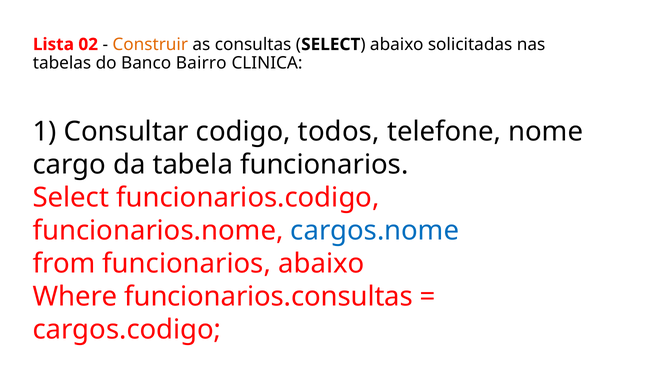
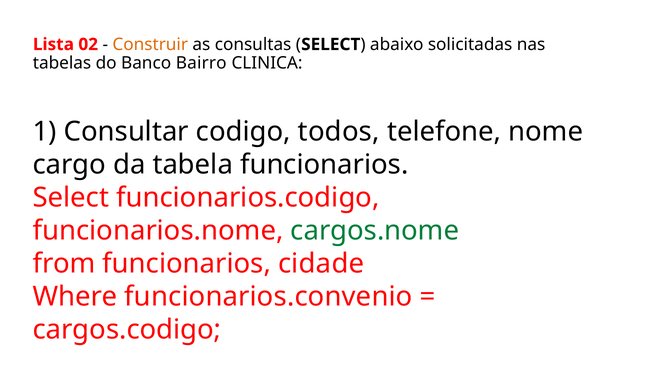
cargos.nome colour: blue -> green
funcionarios abaixo: abaixo -> cidade
funcionarios.consultas: funcionarios.consultas -> funcionarios.convenio
